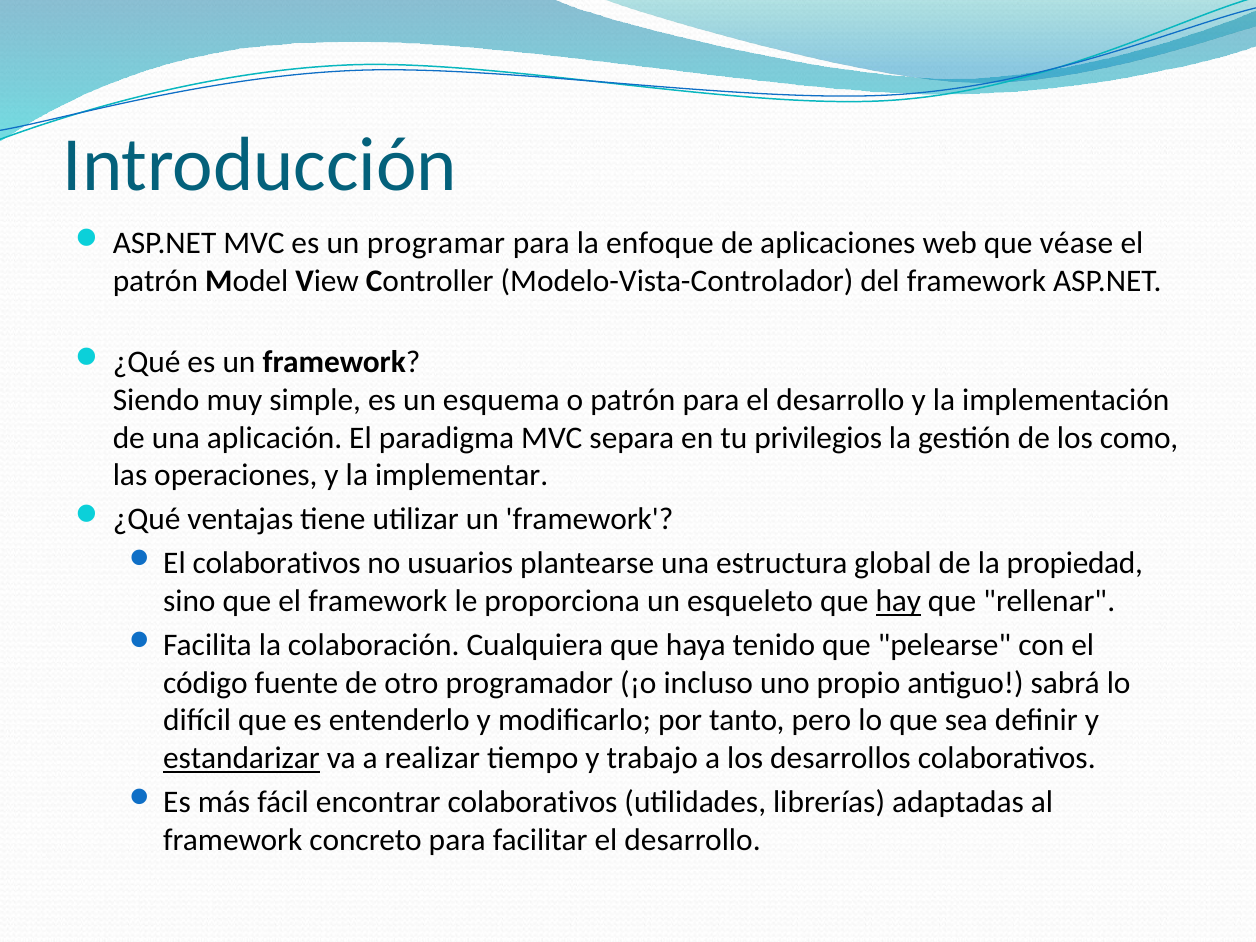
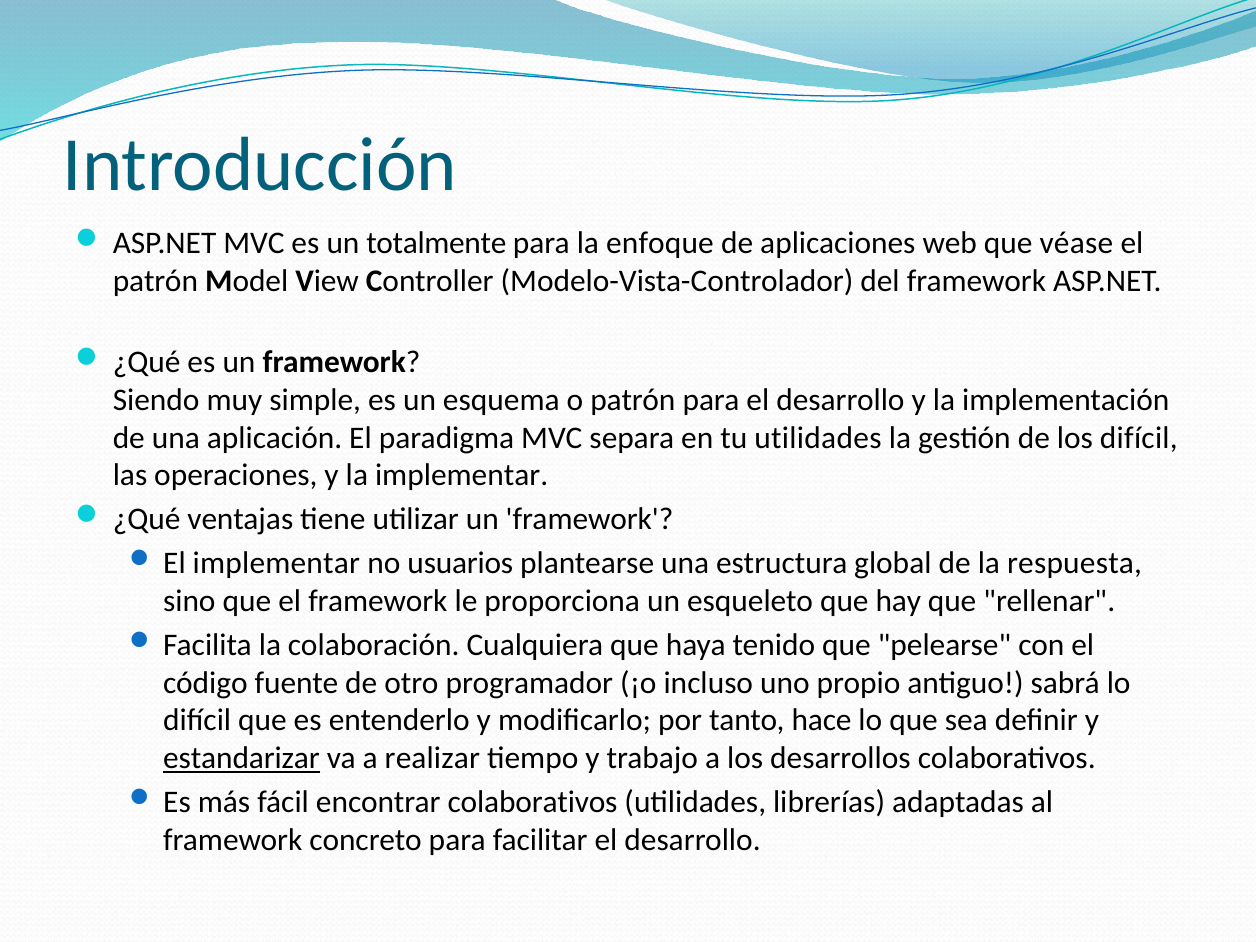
programar: programar -> totalmente
tu privilegios: privilegios -> utilidades
los como: como -> difícil
El colaborativos: colaborativos -> implementar
propiedad: propiedad -> respuesta
hay underline: present -> none
pero: pero -> hace
